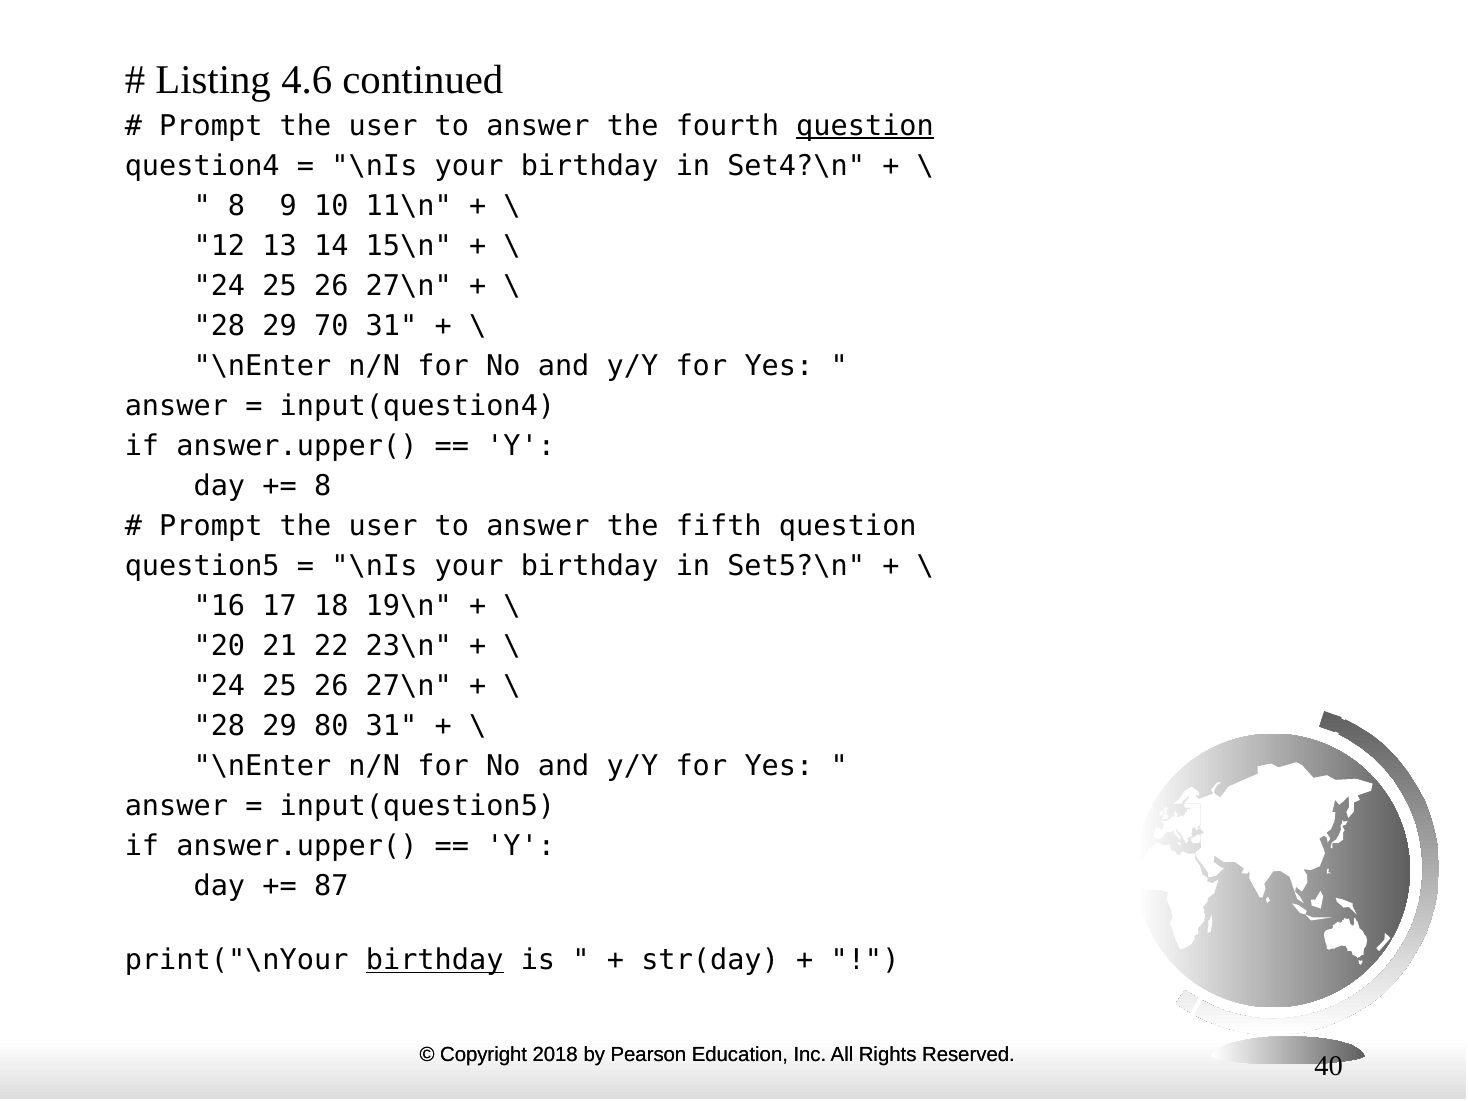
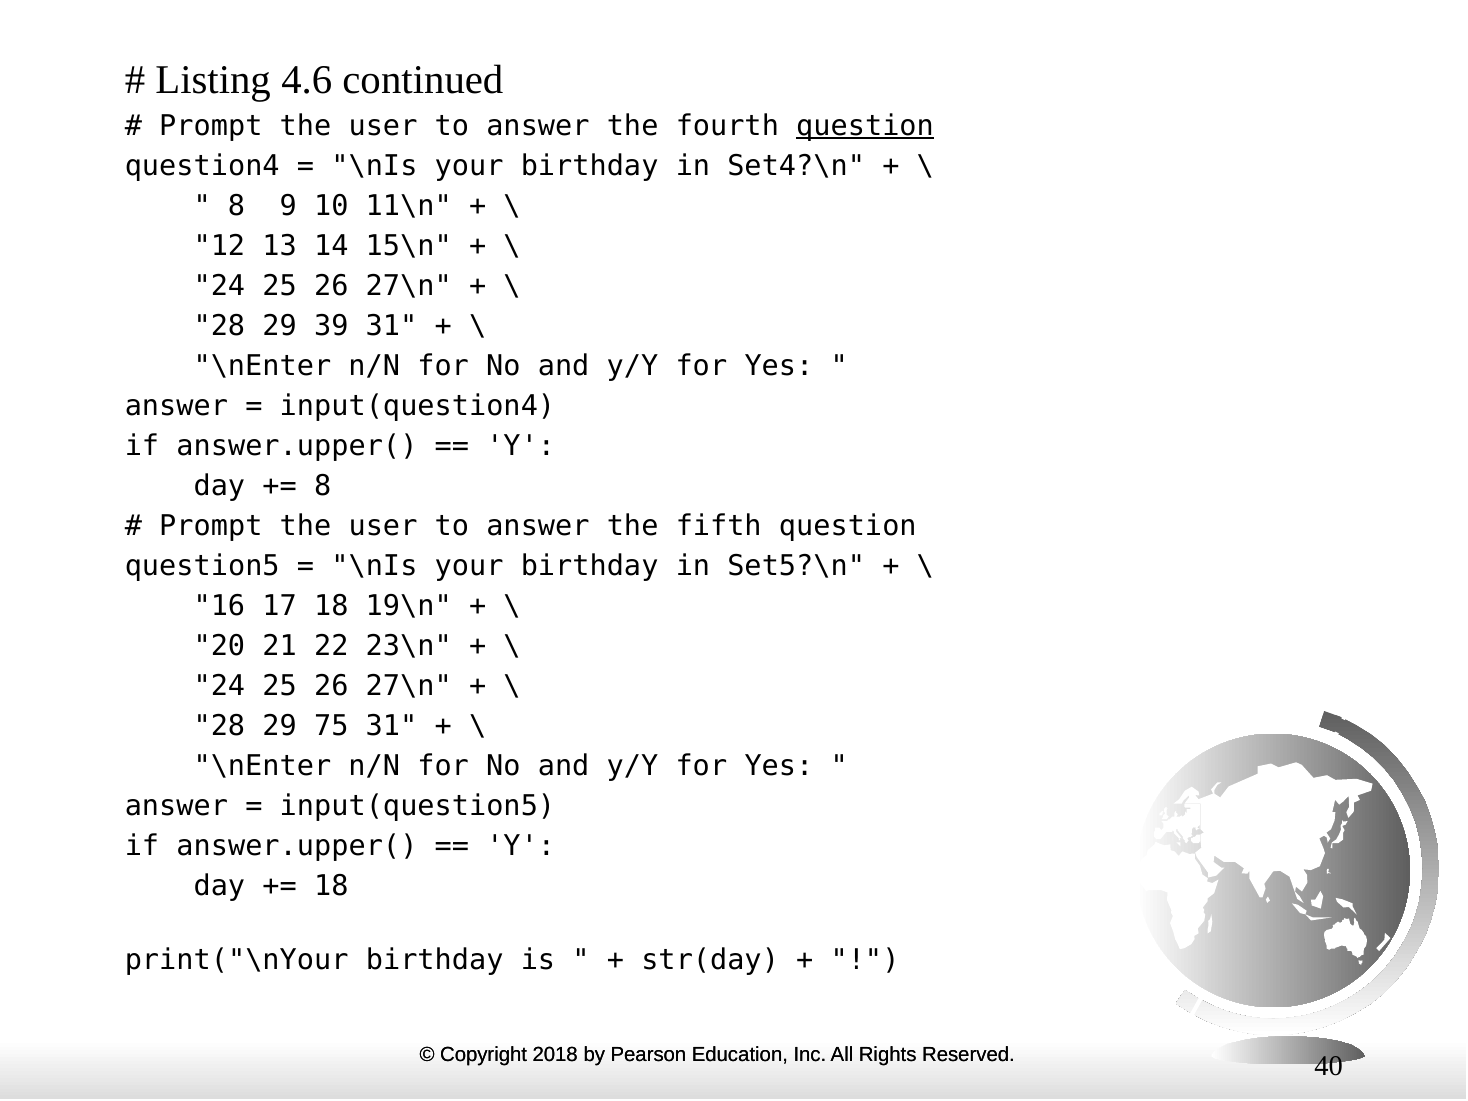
70: 70 -> 39
80: 80 -> 75
87 at (331, 886): 87 -> 18
birthday at (435, 960) underline: present -> none
